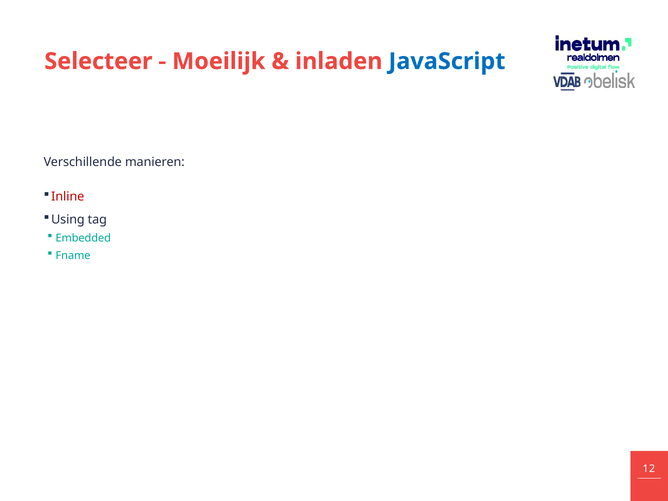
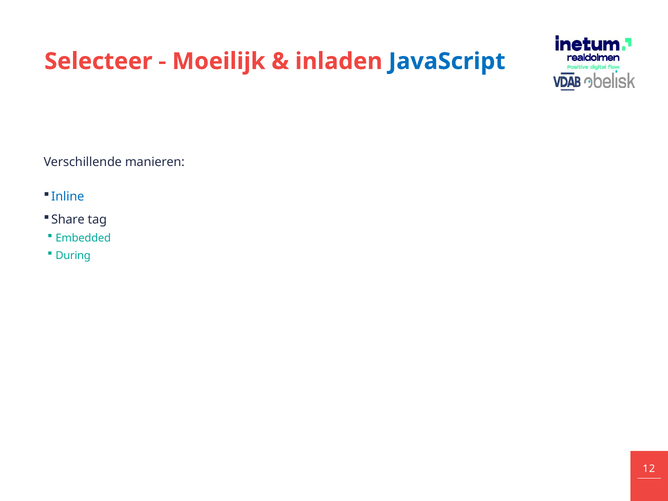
Inline colour: red -> blue
Using: Using -> Share
Fname: Fname -> During
